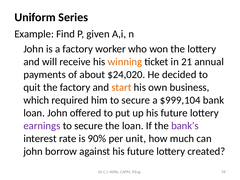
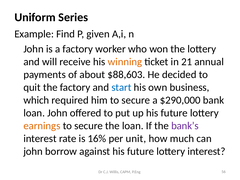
$24,020: $24,020 -> $88,603
start colour: orange -> blue
$999,104: $999,104 -> $290,000
earnings colour: purple -> orange
90%: 90% -> 16%
lottery created: created -> interest
